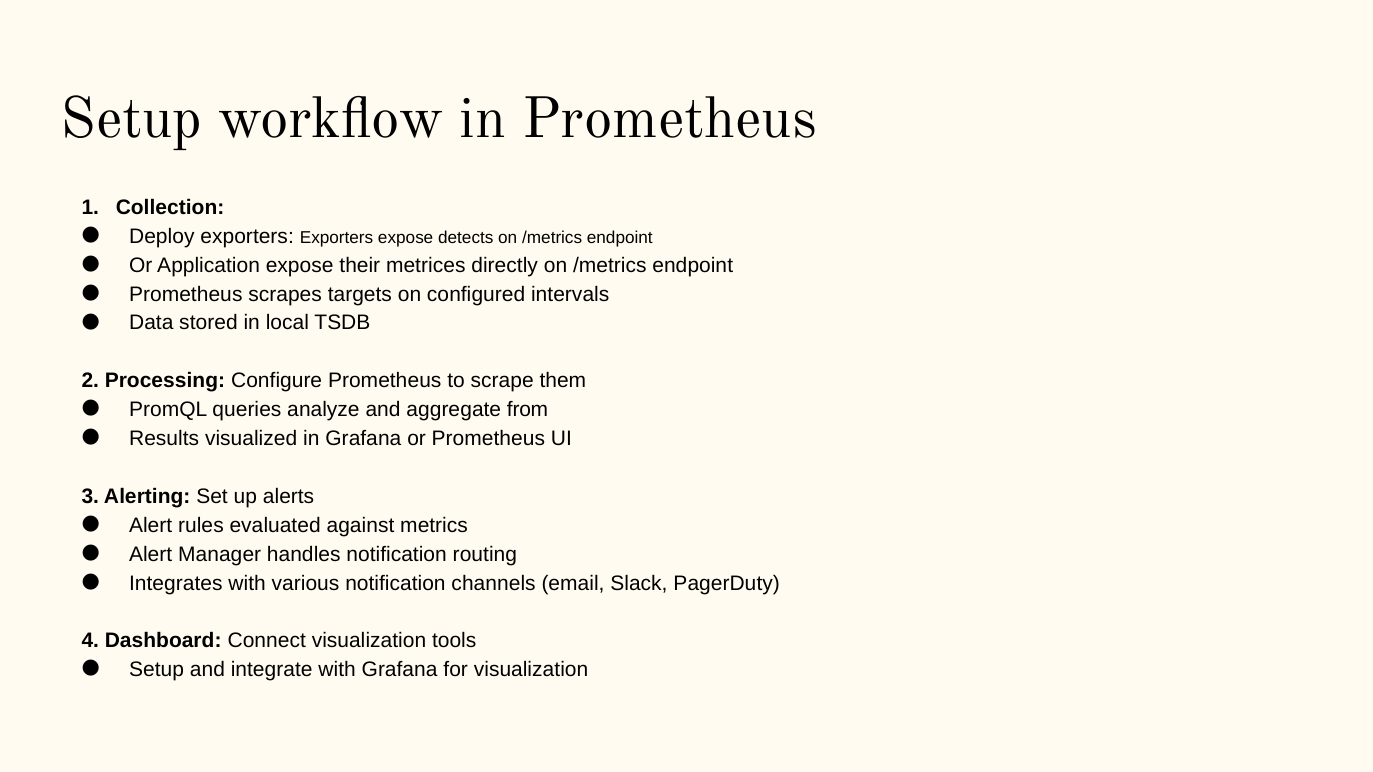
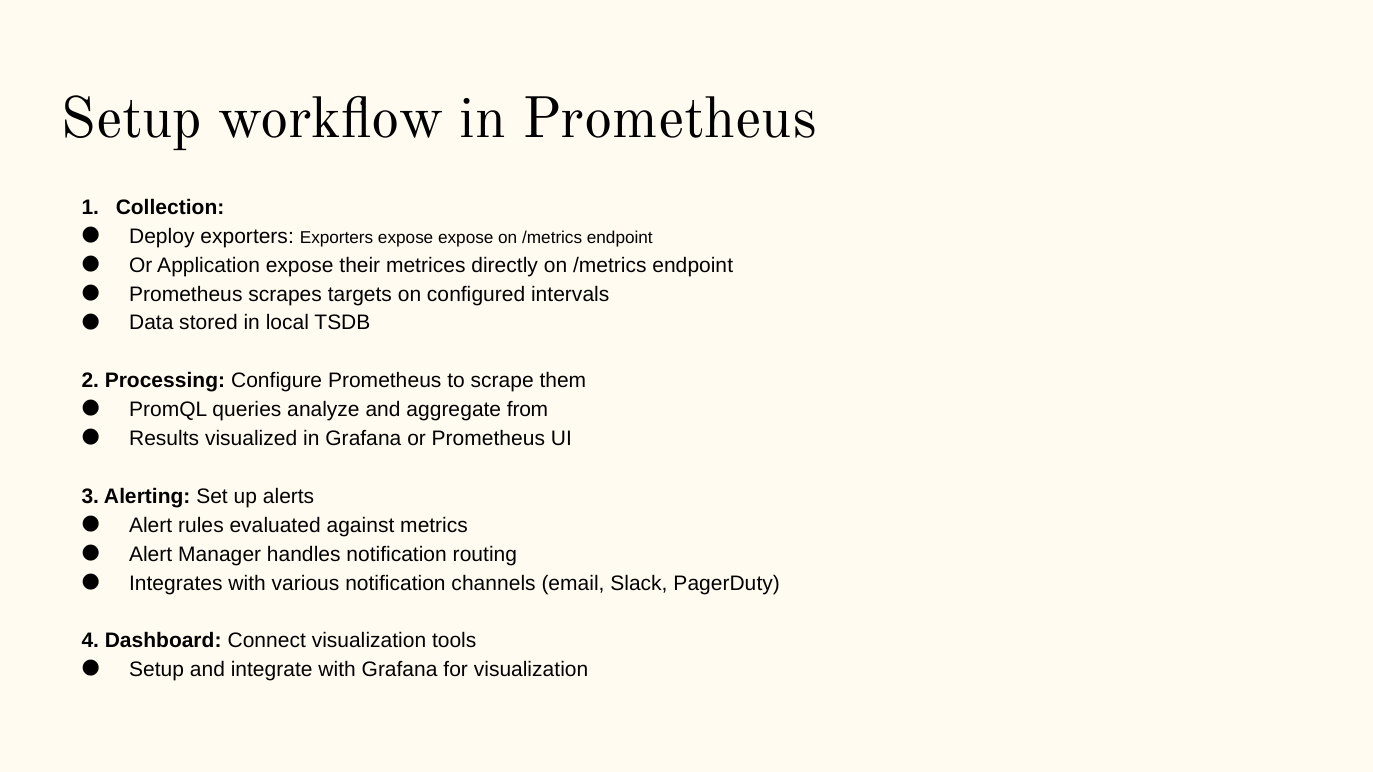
expose detects: detects -> expose
